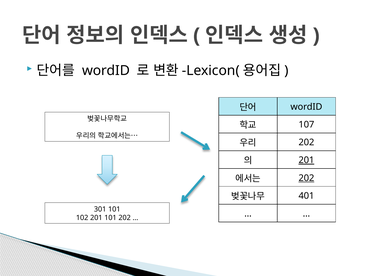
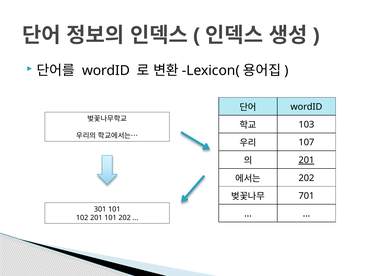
107: 107 -> 103
202 at (306, 142): 202 -> 107
202 at (306, 178) underline: present -> none
401: 401 -> 701
